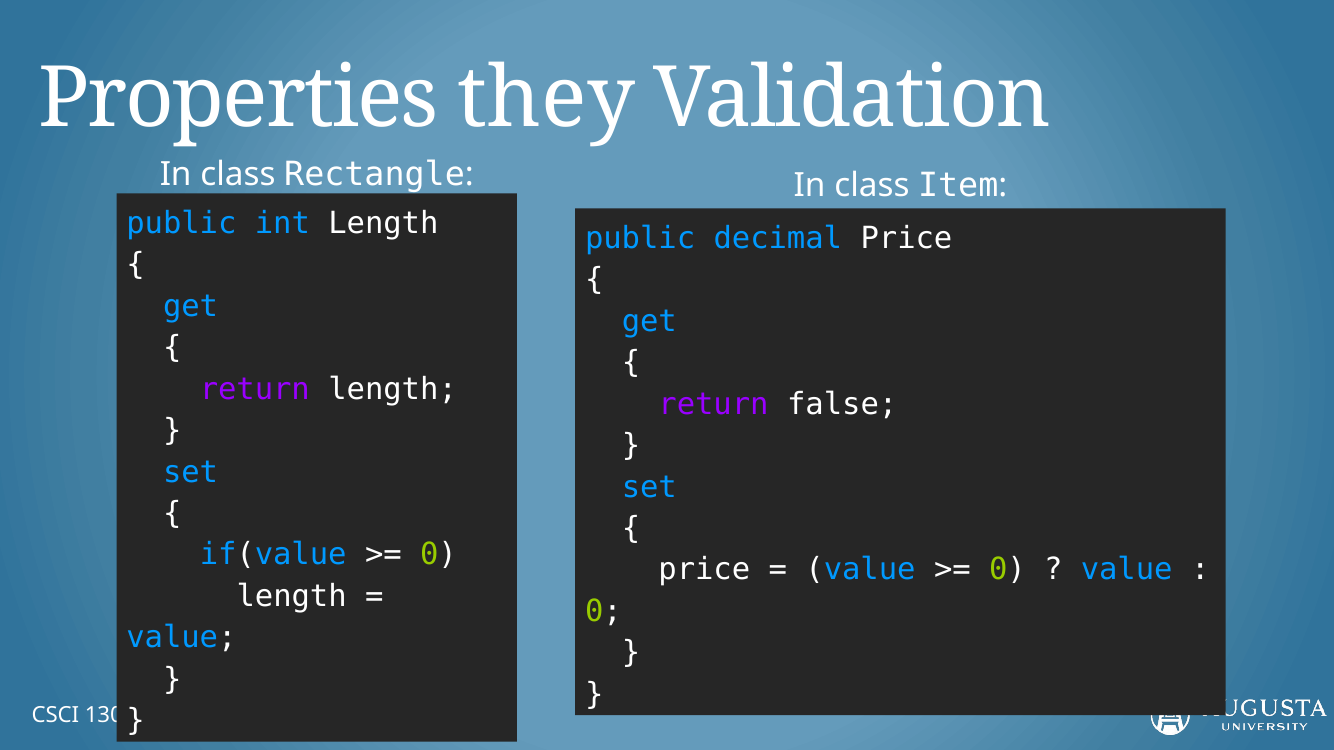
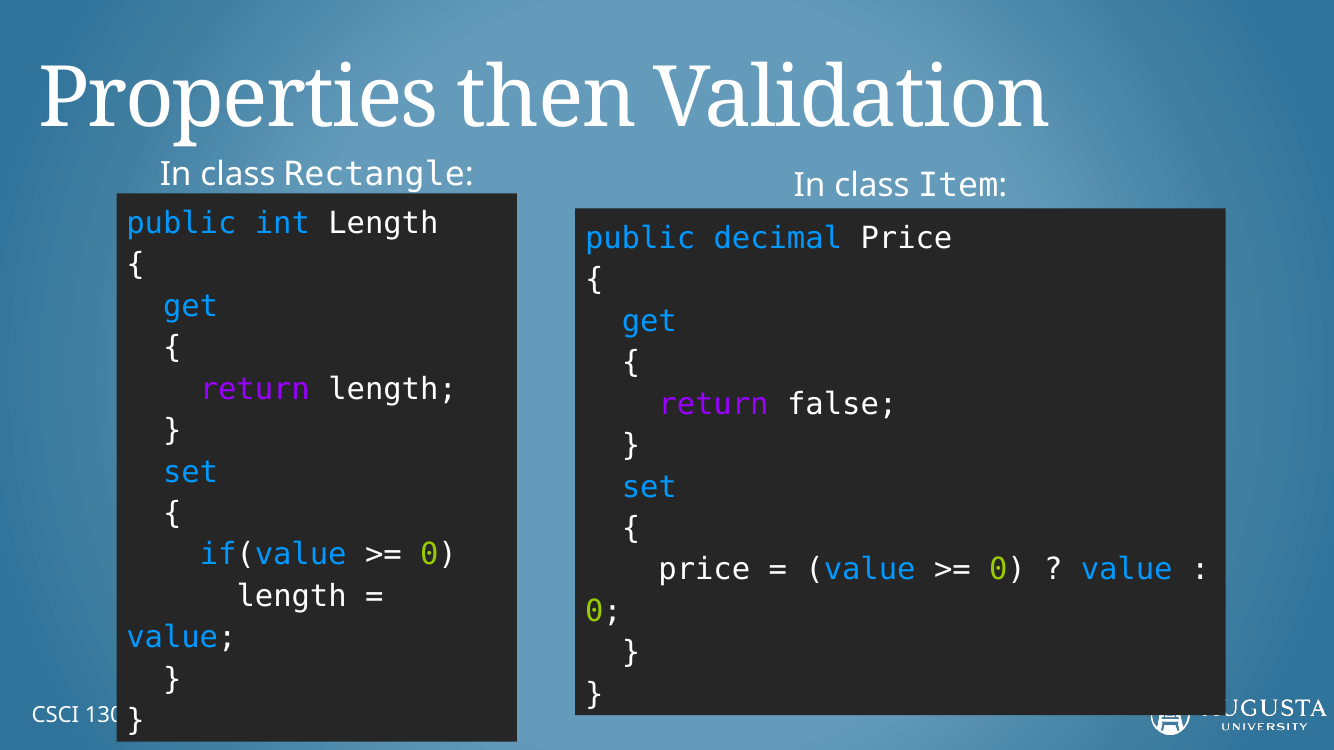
they: they -> then
